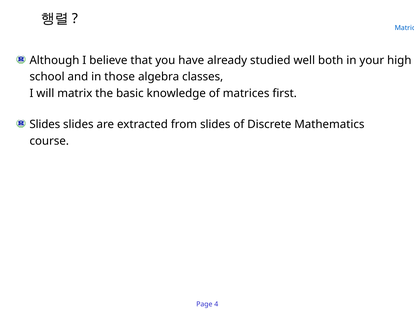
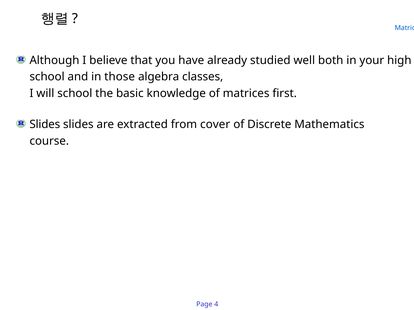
will matrix: matrix -> school
from slides: slides -> cover
